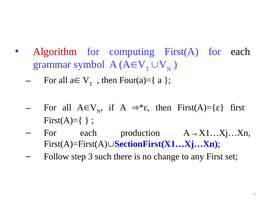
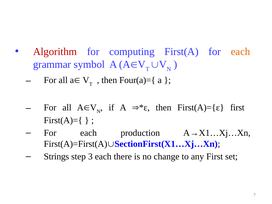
each at (241, 52) colour: black -> orange
Follow: Follow -> Strings
3 such: such -> each
